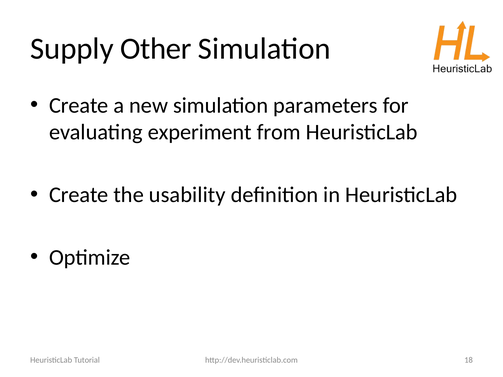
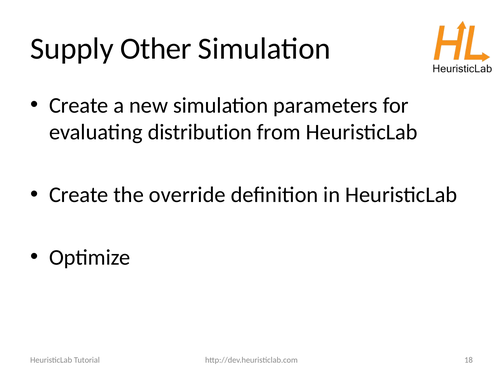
experiment: experiment -> distribution
usability: usability -> override
